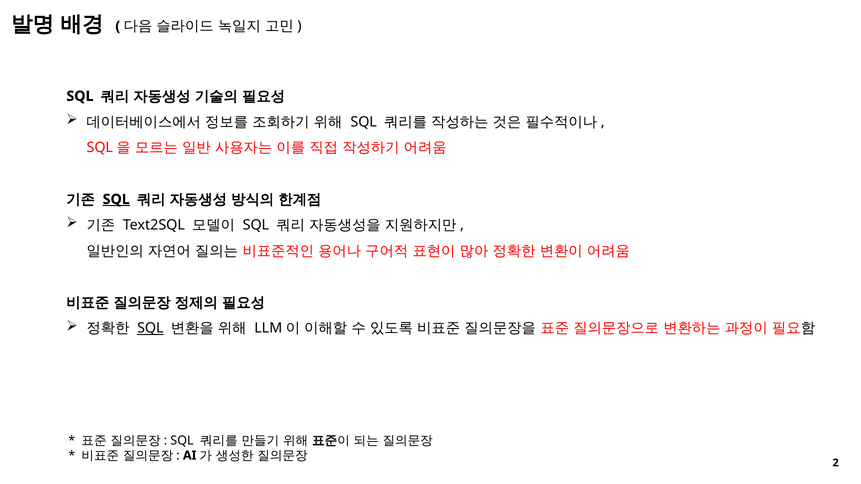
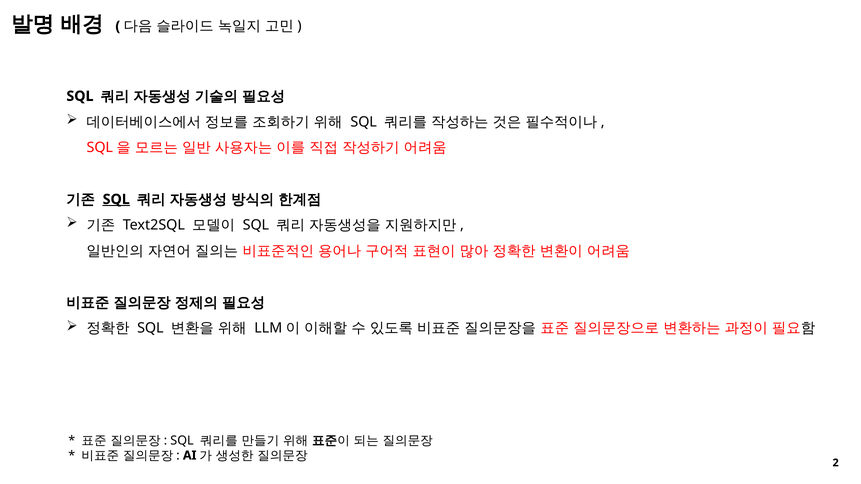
SQL at (150, 328) underline: present -> none
